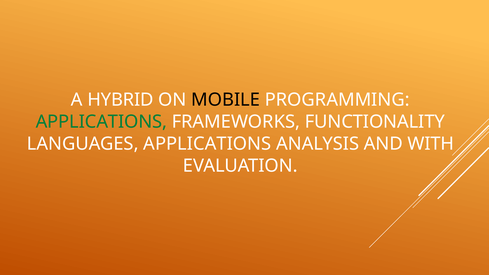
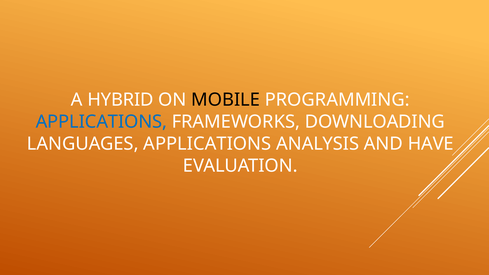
APPLICATIONS at (101, 122) colour: green -> blue
FUNCTIONALITY: FUNCTIONALITY -> DOWNLOADING
WITH: WITH -> HAVE
